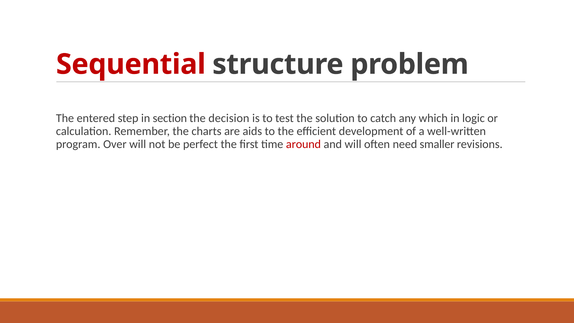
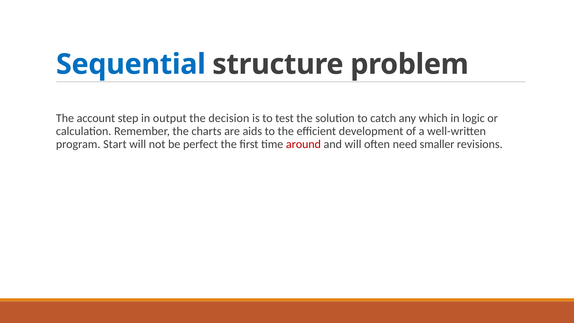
Sequential colour: red -> blue
entered: entered -> account
section: section -> output
Over: Over -> Start
